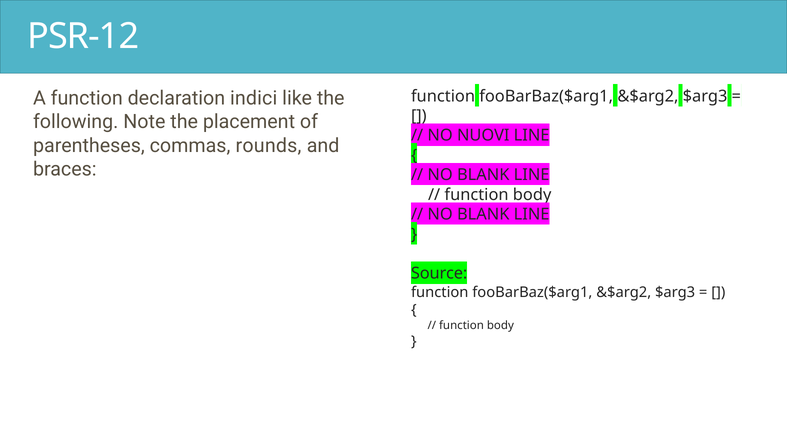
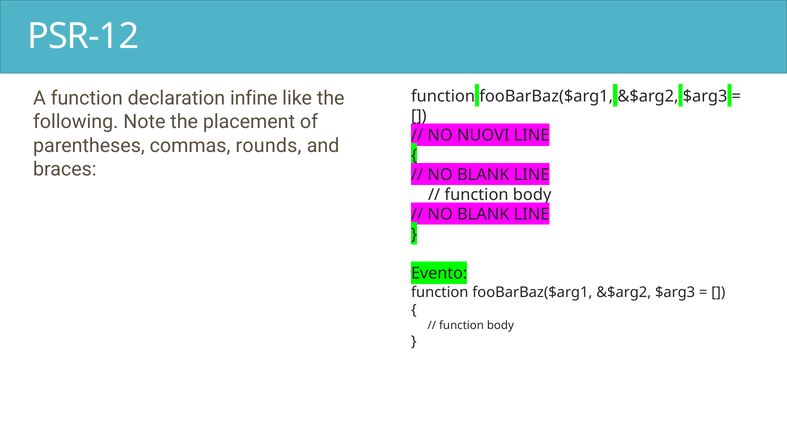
indici: indici -> infine
Source: Source -> Evento
